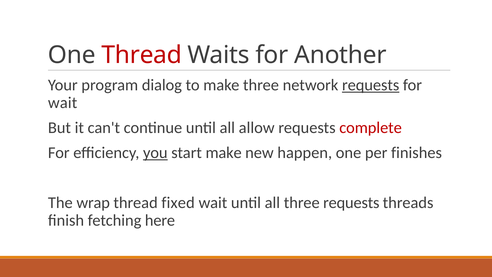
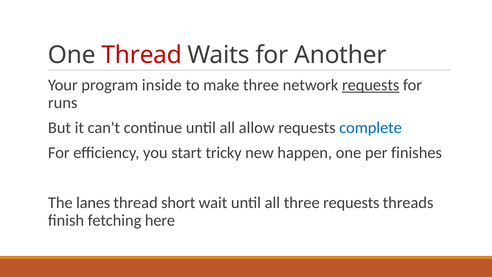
dialog: dialog -> inside
wait at (63, 103): wait -> runs
complete colour: red -> blue
you underline: present -> none
start make: make -> tricky
wrap: wrap -> lanes
fixed: fixed -> short
